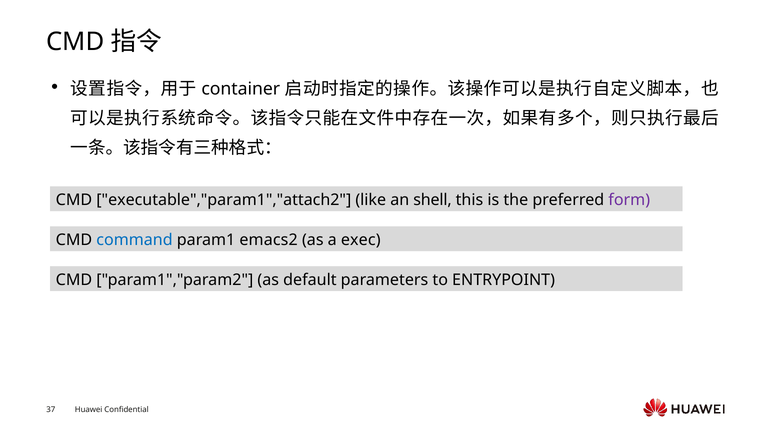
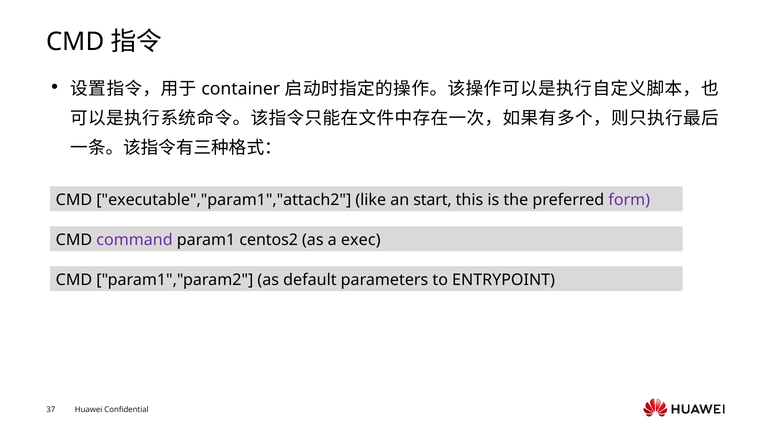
shell: shell -> start
command colour: blue -> purple
emacs2: emacs2 -> centos2
